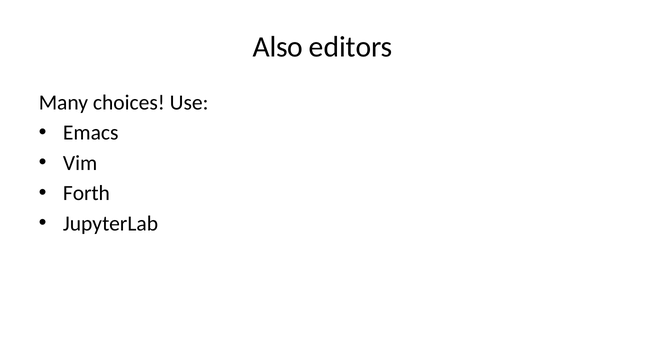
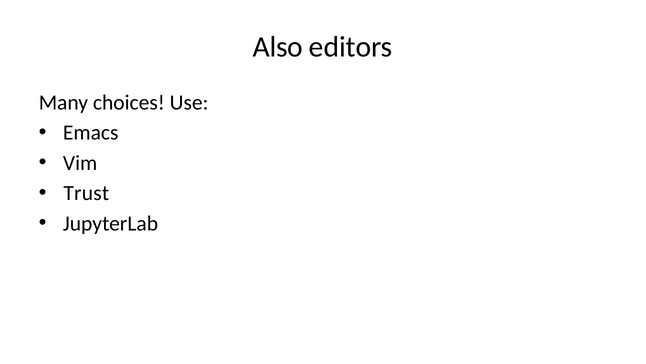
Forth: Forth -> Trust
